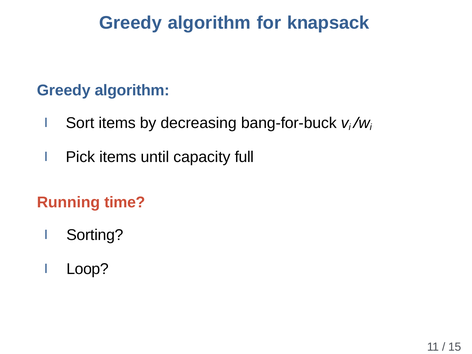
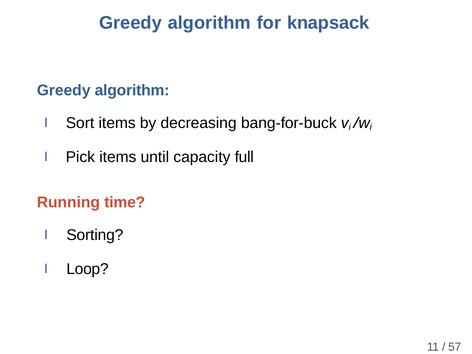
15: 15 -> 57
